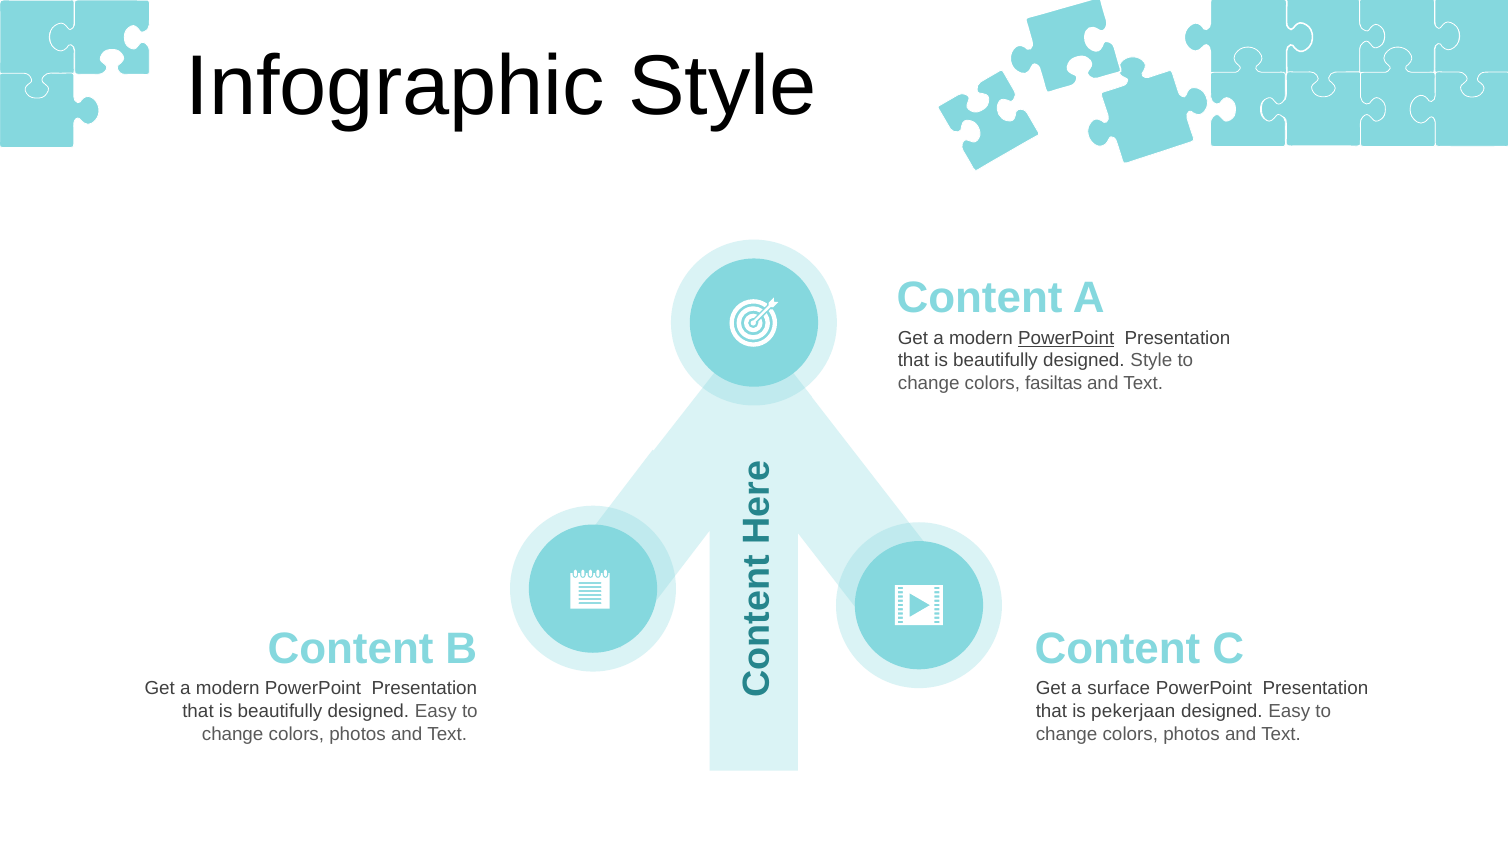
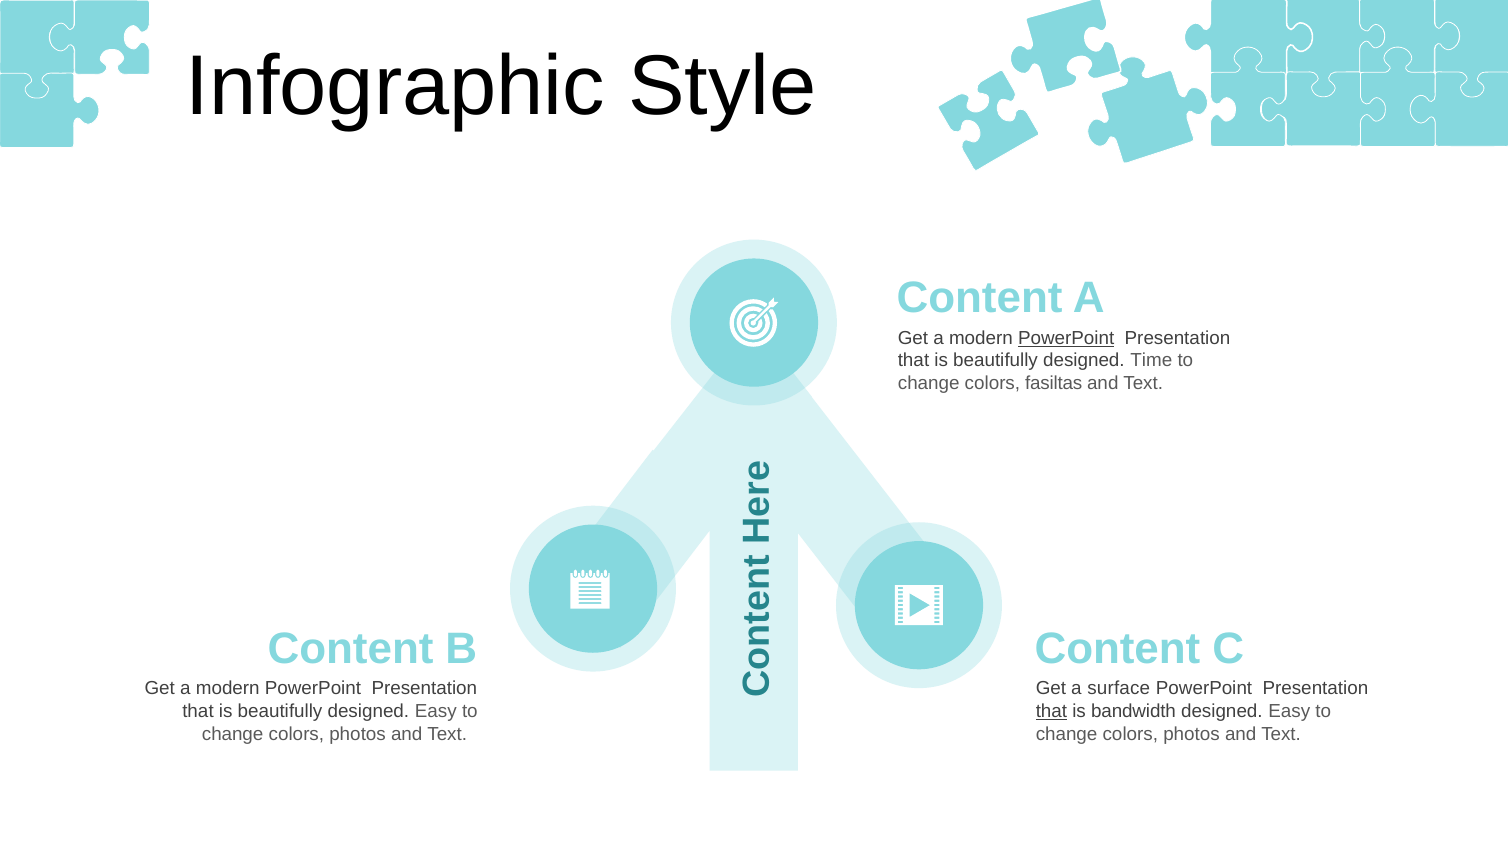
designed Style: Style -> Time
that at (1051, 711) underline: none -> present
pekerjaan: pekerjaan -> bandwidth
